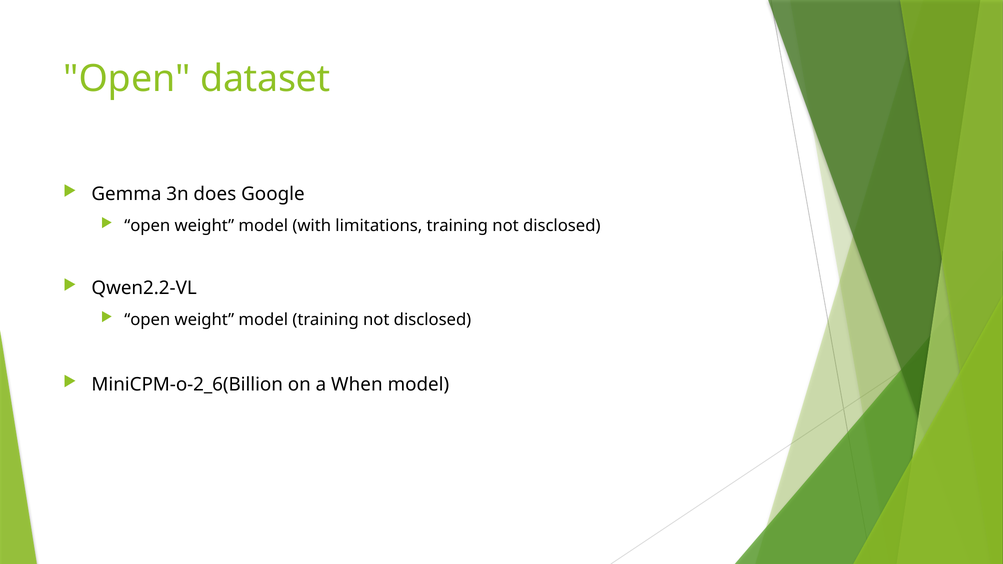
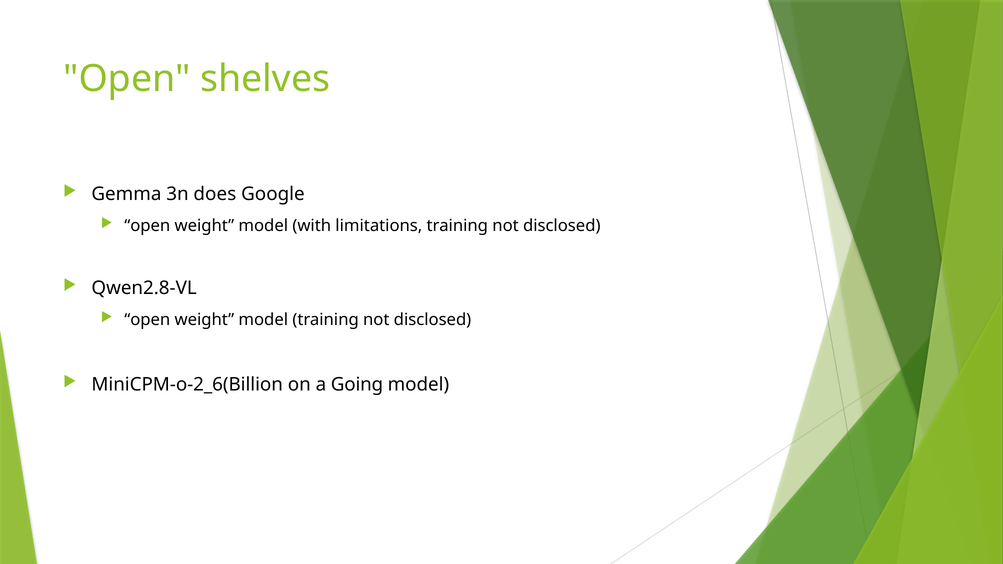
dataset: dataset -> shelves
Qwen2.2-VL: Qwen2.2-VL -> Qwen2.8-VL
When: When -> Going
